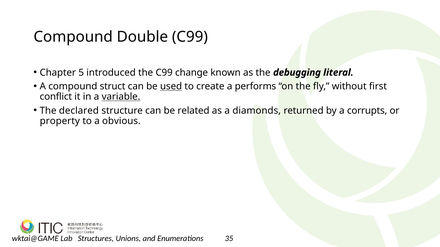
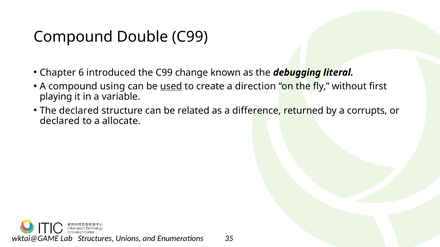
5: 5 -> 6
struct: struct -> using
performs: performs -> direction
conflict: conflict -> playing
variable underline: present -> none
diamonds: diamonds -> difference
property at (60, 121): property -> declared
obvious: obvious -> allocate
